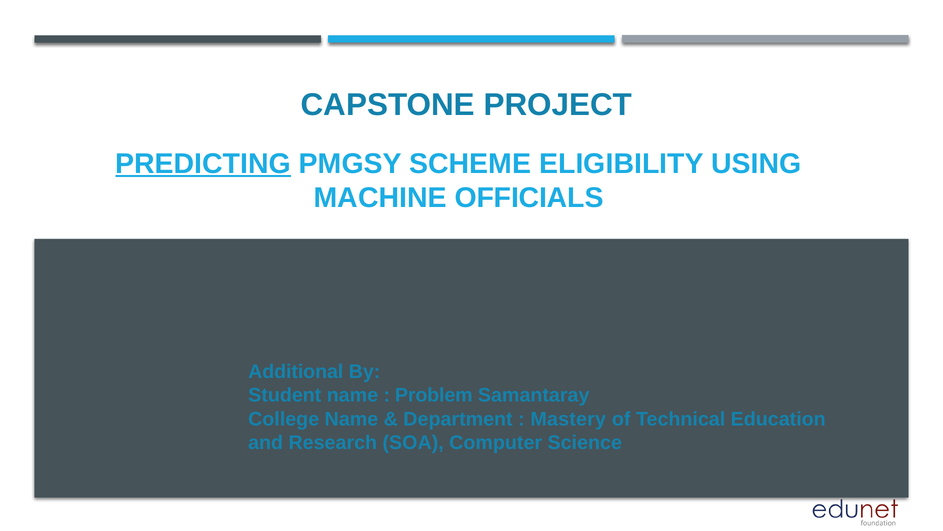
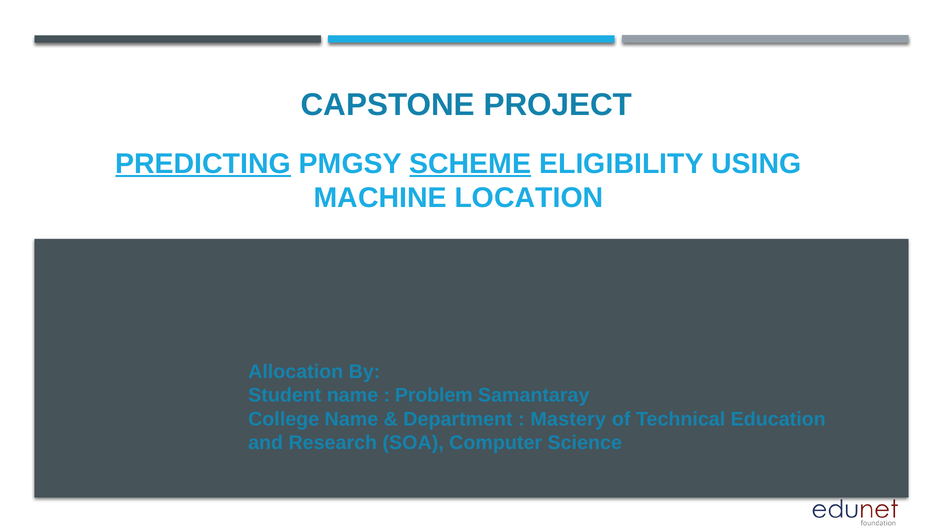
SCHEME underline: none -> present
OFFICIALS: OFFICIALS -> LOCATION
Additional: Additional -> Allocation
